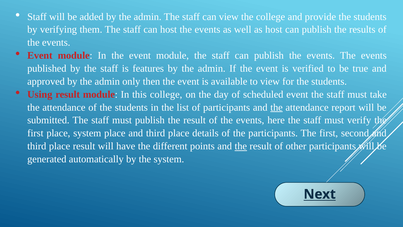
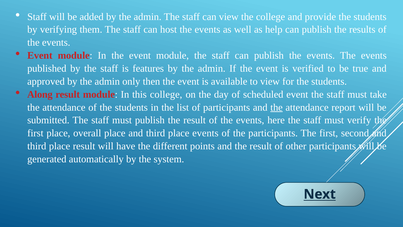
as host: host -> help
Using: Using -> Along
place system: system -> overall
place details: details -> events
the at (241, 146) underline: present -> none
